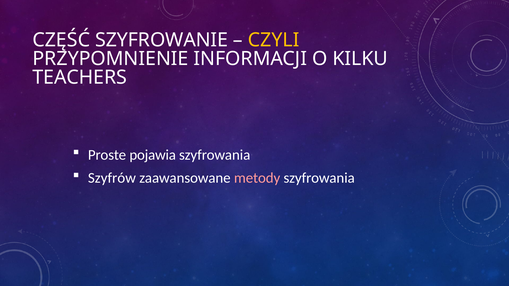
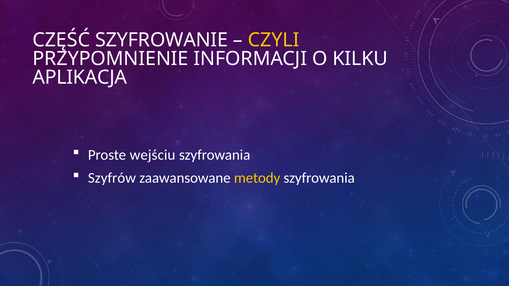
TEACHERS: TEACHERS -> APLIKACJA
pojawia: pojawia -> wejściu
metody colour: pink -> yellow
